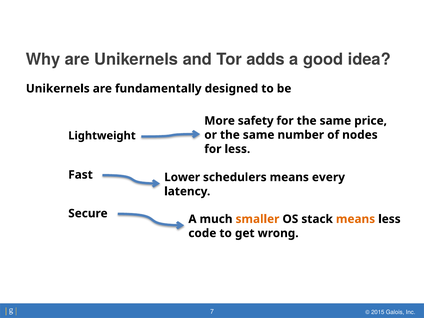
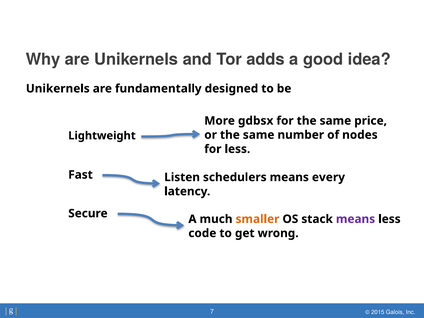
safety: safety -> gdbsx
Lower: Lower -> Listen
means at (356, 219) colour: orange -> purple
